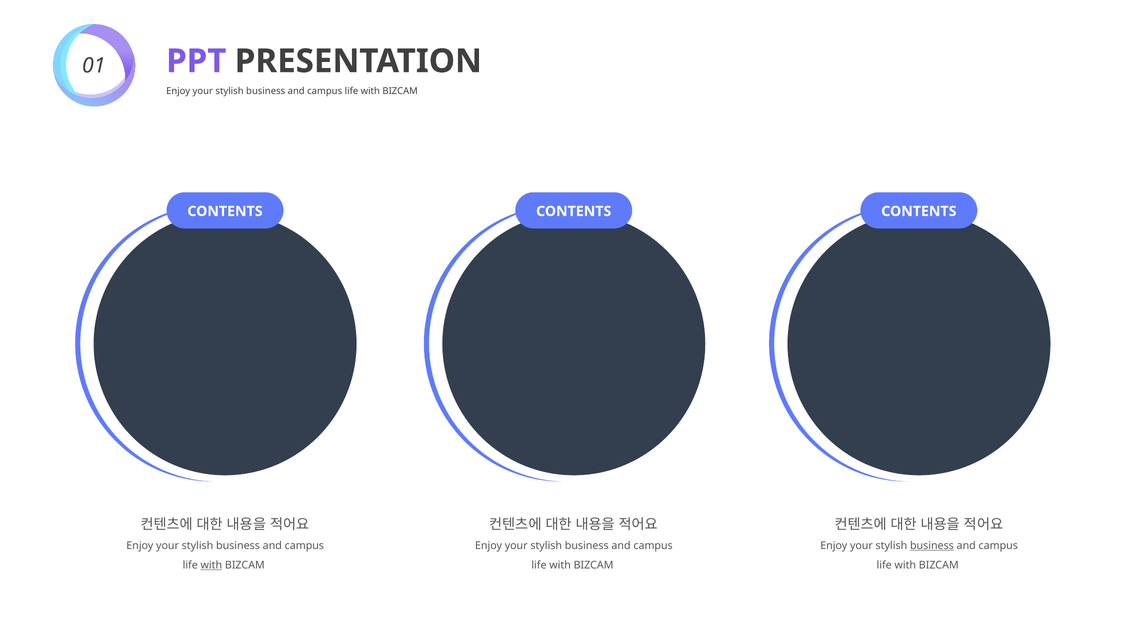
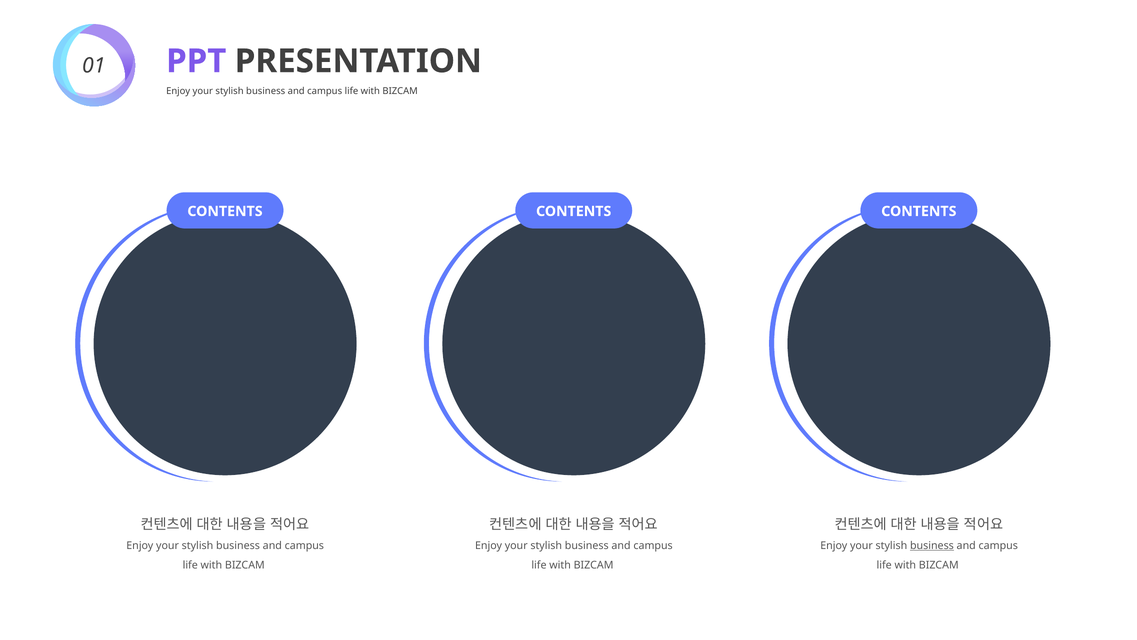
with at (211, 565) underline: present -> none
